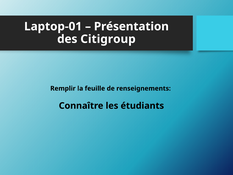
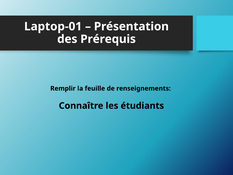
Citigroup: Citigroup -> Prérequis
